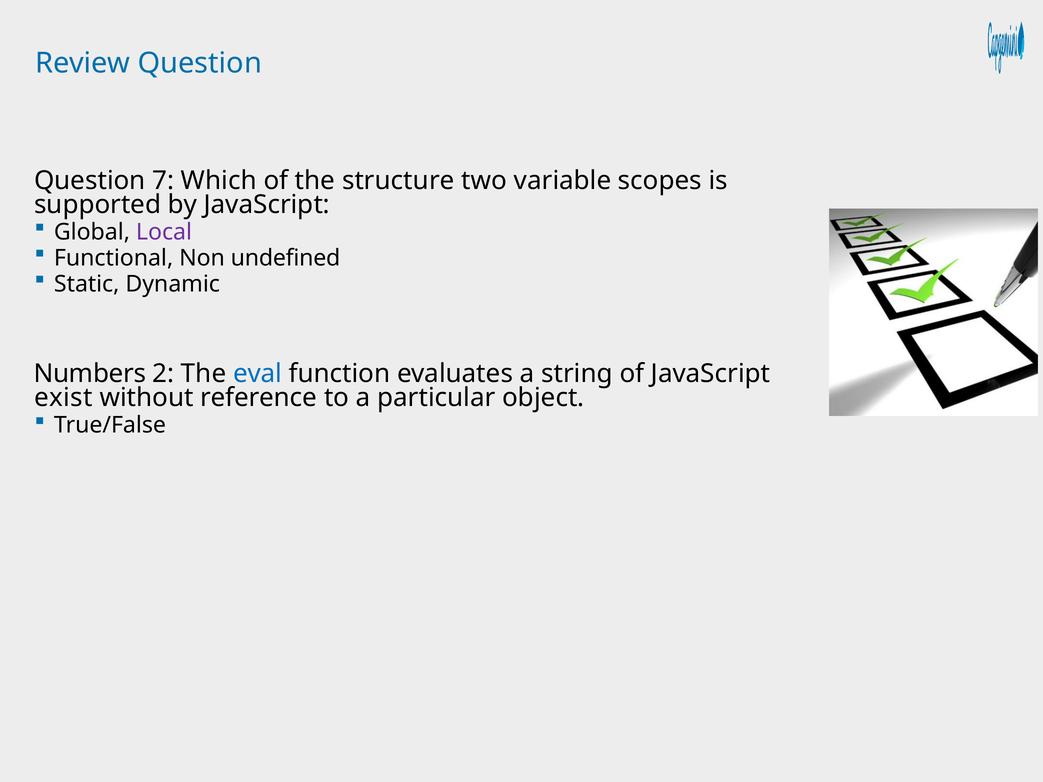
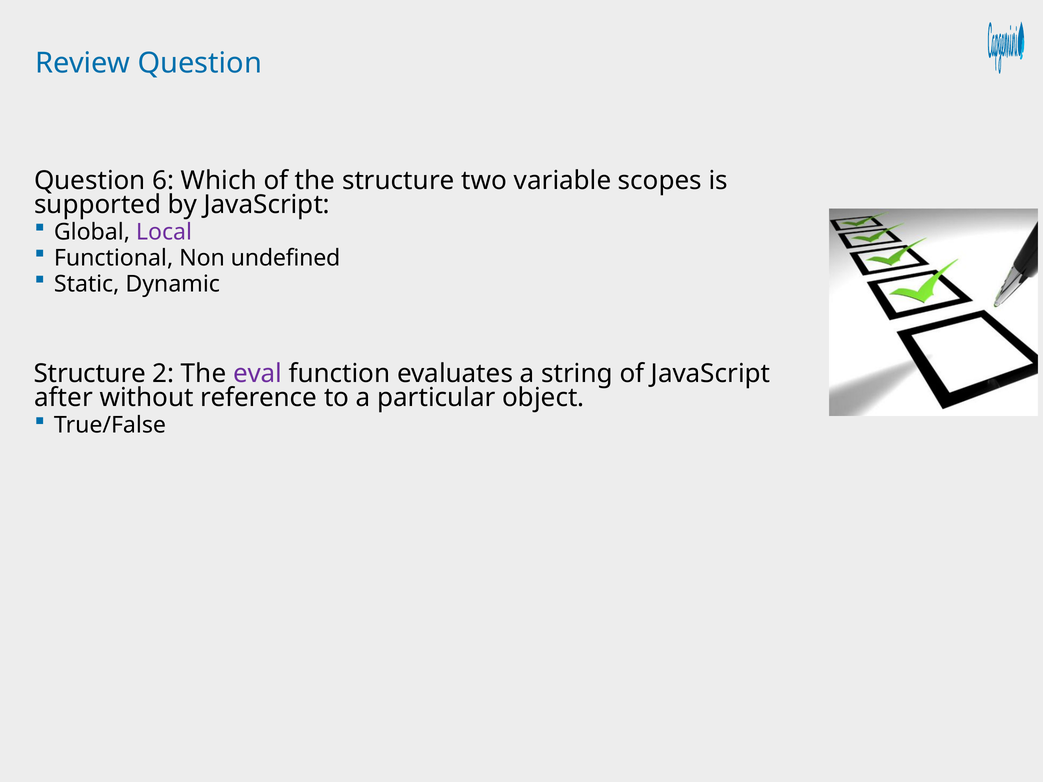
7: 7 -> 6
Numbers at (90, 374): Numbers -> Structure
eval colour: blue -> purple
exist: exist -> after
